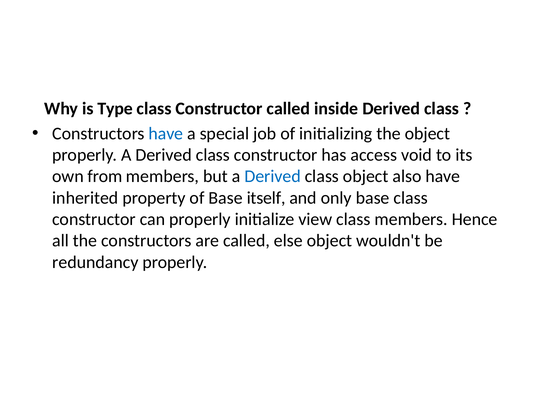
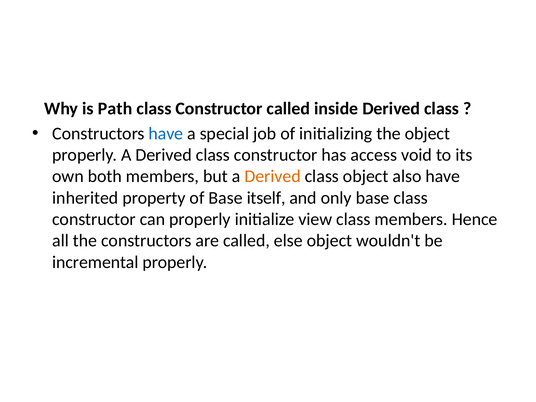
Type: Type -> Path
from: from -> both
Derived at (273, 176) colour: blue -> orange
redundancy: redundancy -> incremental
